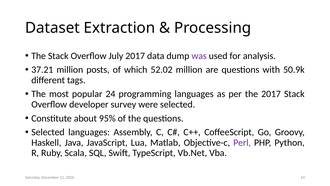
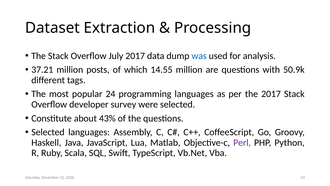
was colour: purple -> blue
52.02: 52.02 -> 14.55
95%: 95% -> 43%
